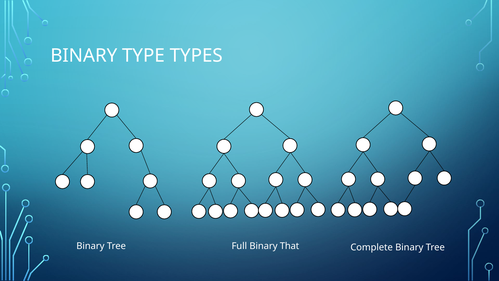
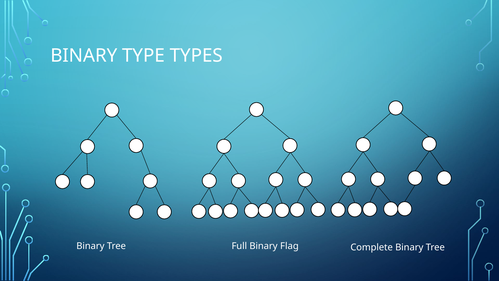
That: That -> Flag
